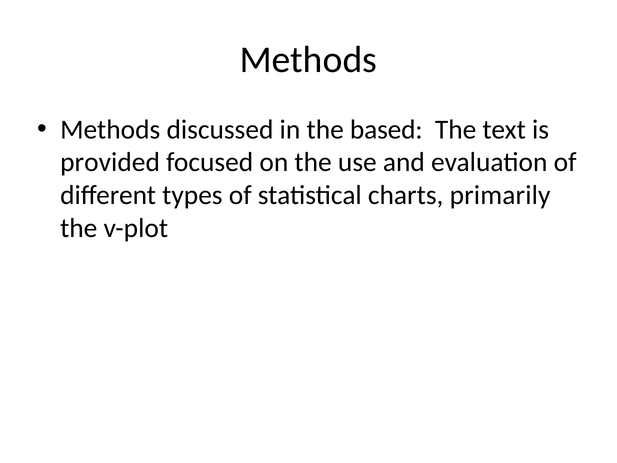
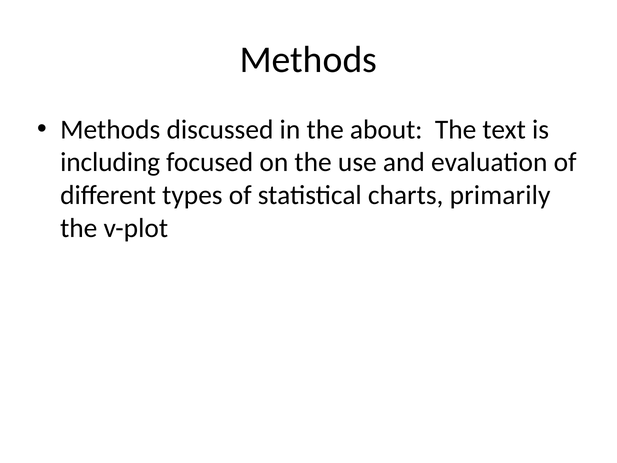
based: based -> about
provided: provided -> including
